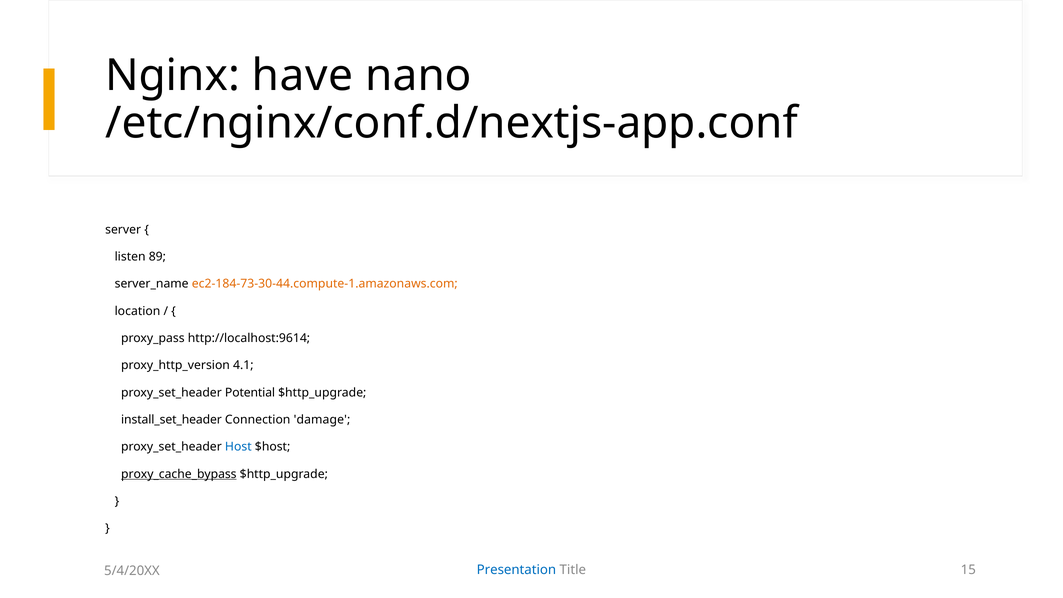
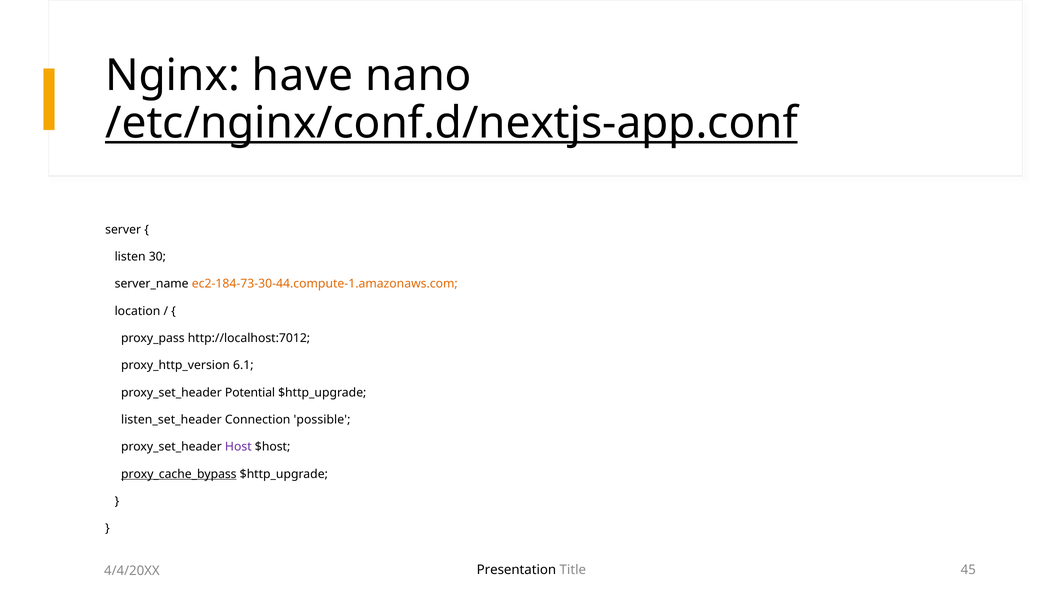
/etc/nginx/conf.d/nextjs-app.conf underline: none -> present
89: 89 -> 30
http://localhost:9614: http://localhost:9614 -> http://localhost:7012
4.1: 4.1 -> 6.1
install_set_header: install_set_header -> listen_set_header
damage: damage -> possible
Host colour: blue -> purple
Presentation colour: blue -> black
15: 15 -> 45
5/4/20XX: 5/4/20XX -> 4/4/20XX
